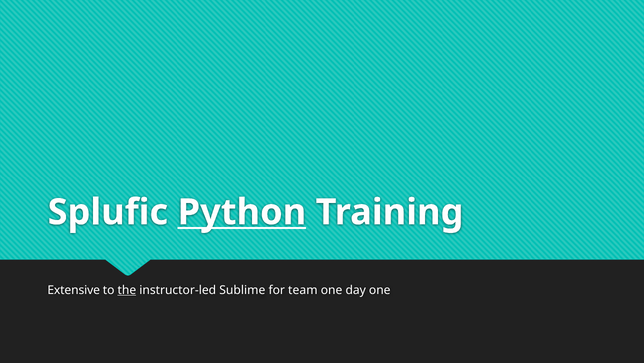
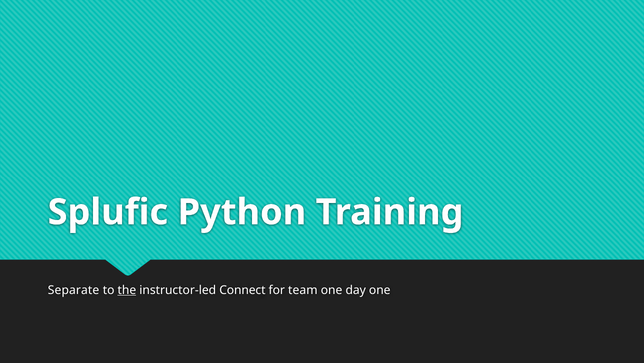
Python underline: present -> none
Extensive: Extensive -> Separate
Sublime: Sublime -> Connect
